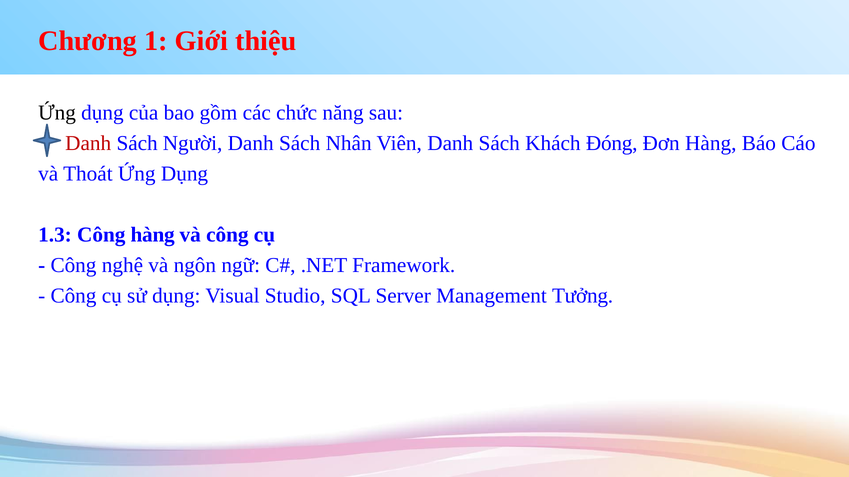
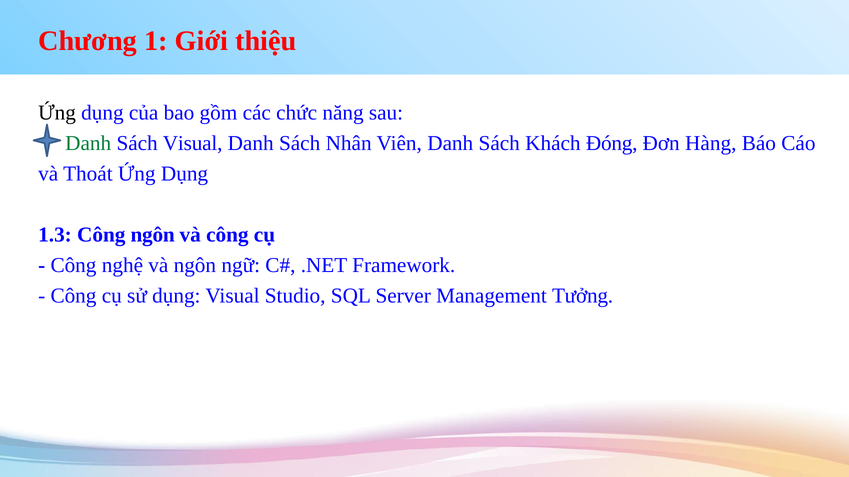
Danh at (88, 143) colour: red -> green
Sách Người: Người -> Visual
Công hàng: hàng -> ngôn
